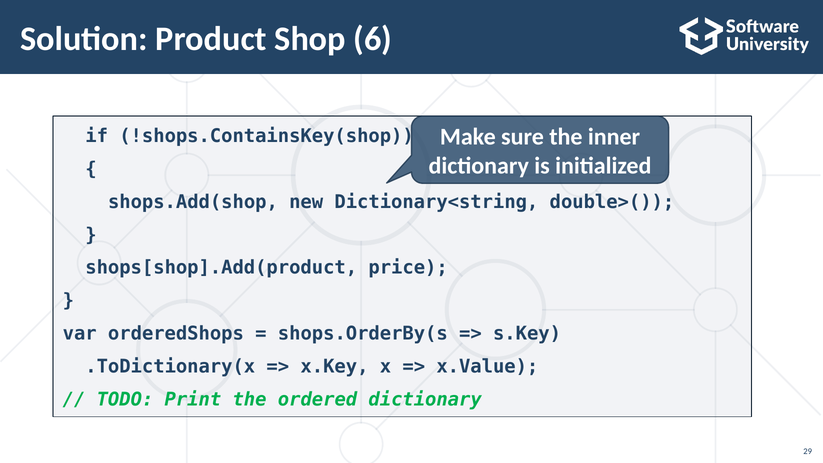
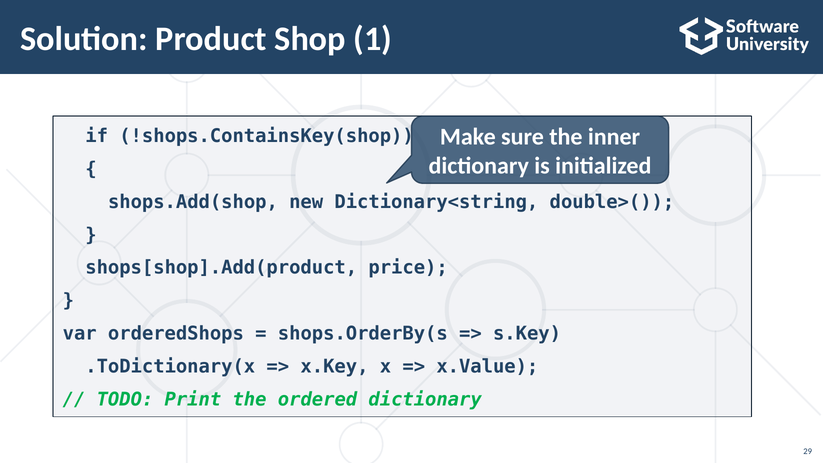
6: 6 -> 1
